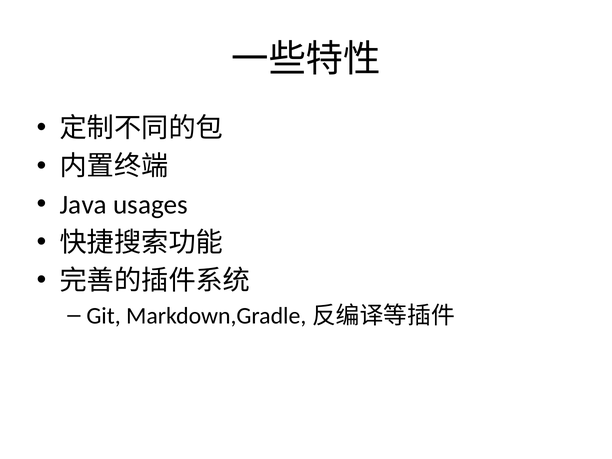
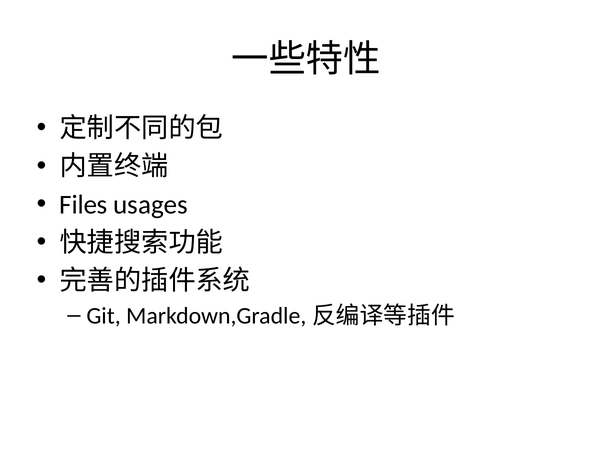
Java: Java -> Files
